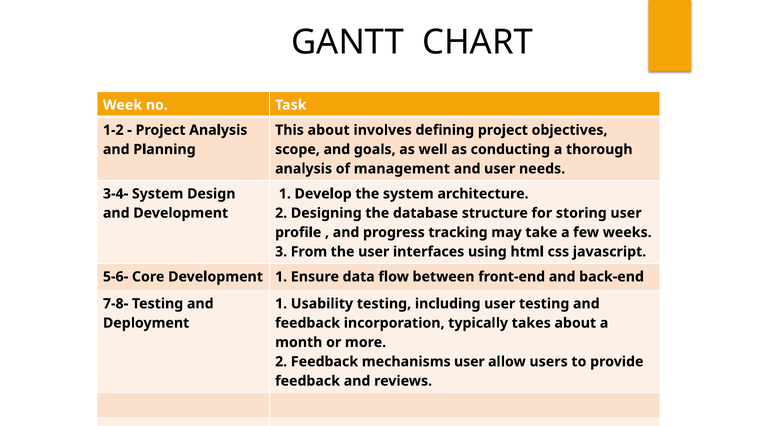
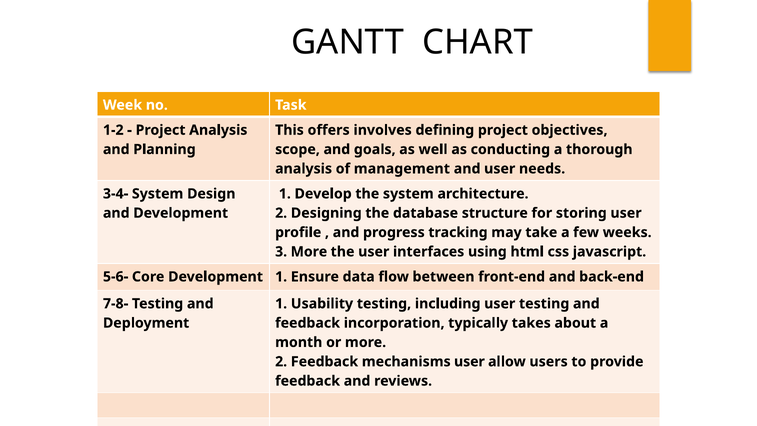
This about: about -> offers
3 From: From -> More
